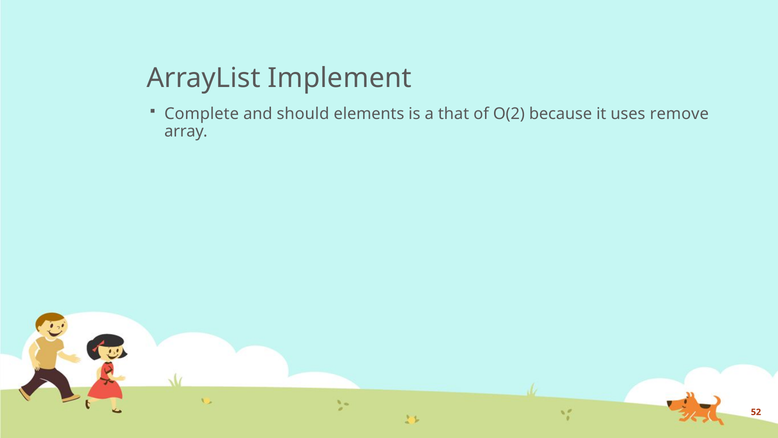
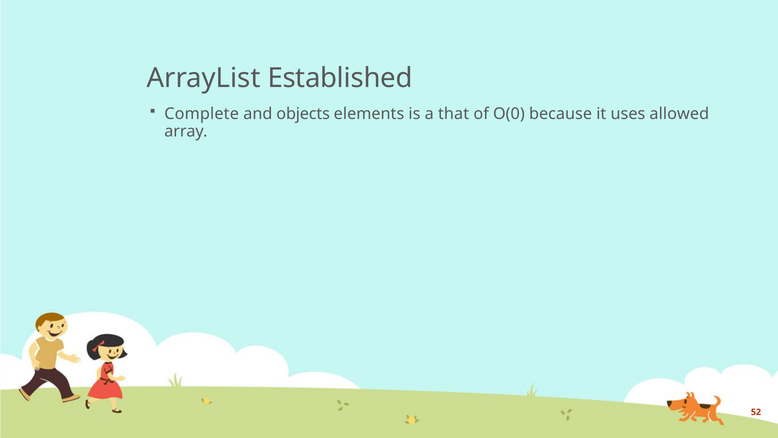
Implement: Implement -> Established
should: should -> objects
O(2: O(2 -> O(0
remove: remove -> allowed
